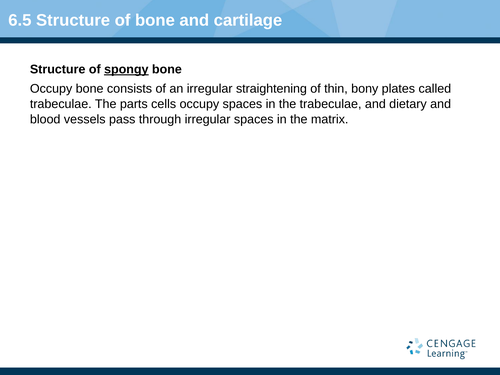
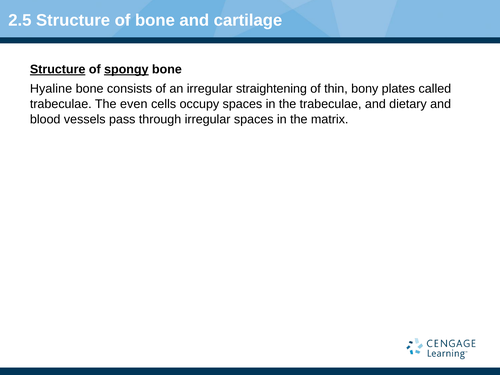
6.5: 6.5 -> 2.5
Structure at (58, 69) underline: none -> present
Occupy at (51, 89): Occupy -> Hyaline
parts: parts -> even
